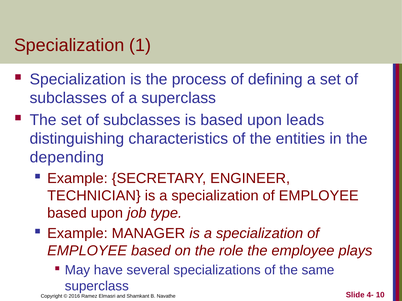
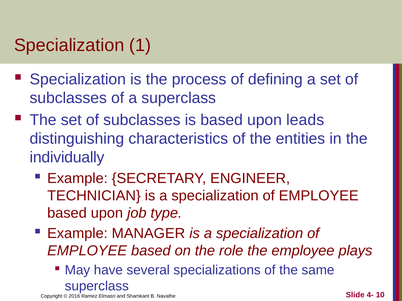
depending: depending -> individually
